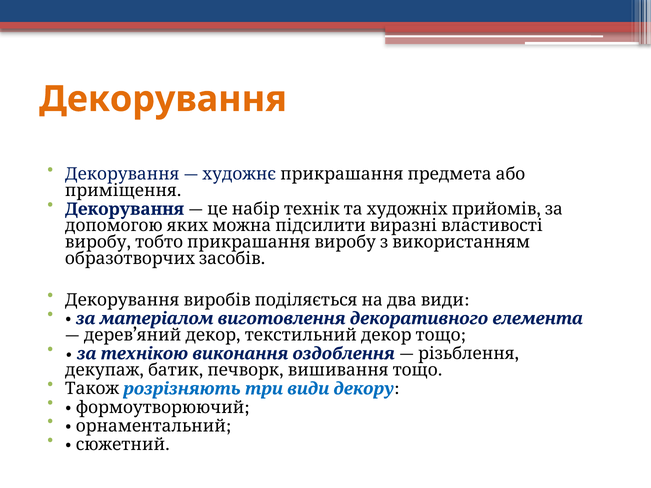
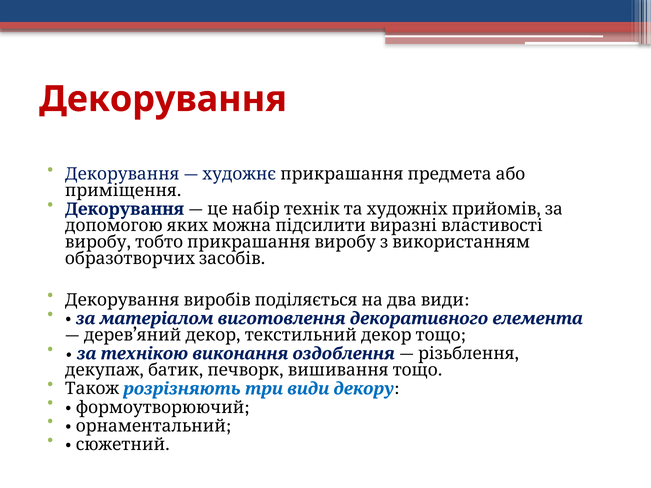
Декорування at (163, 99) colour: orange -> red
